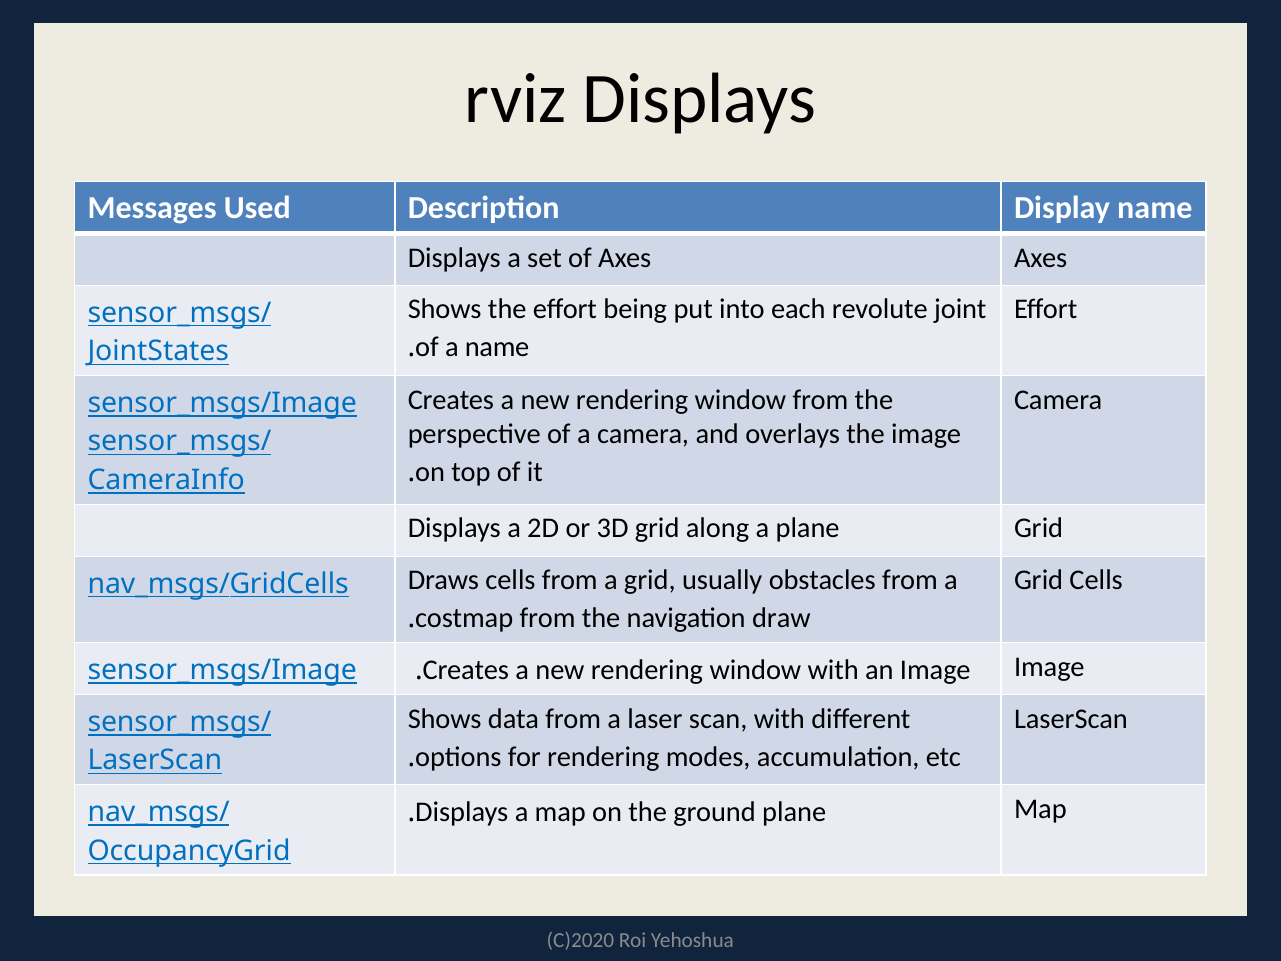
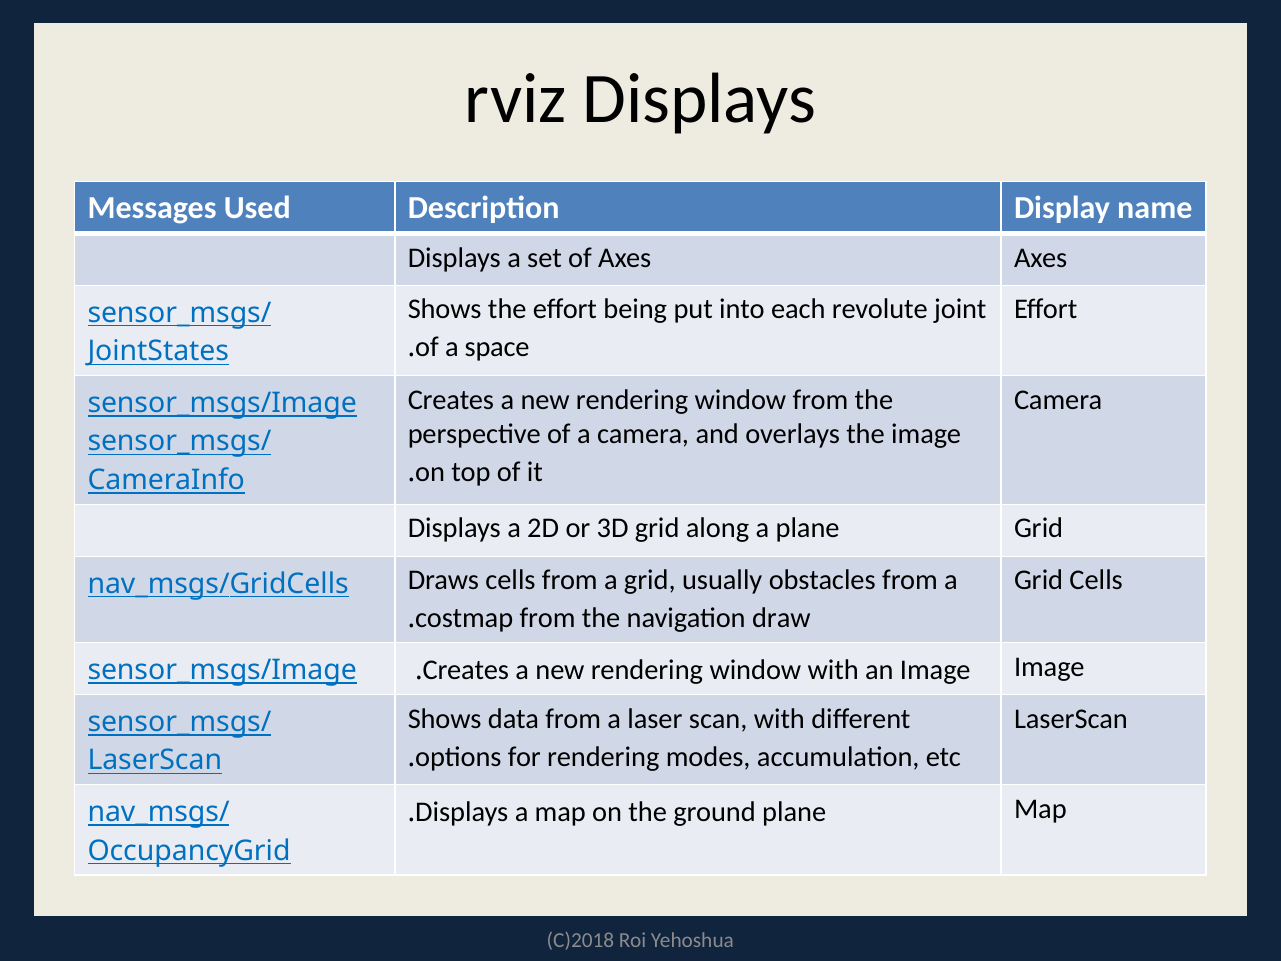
a name: name -> space
C)2020: C)2020 -> C)2018
